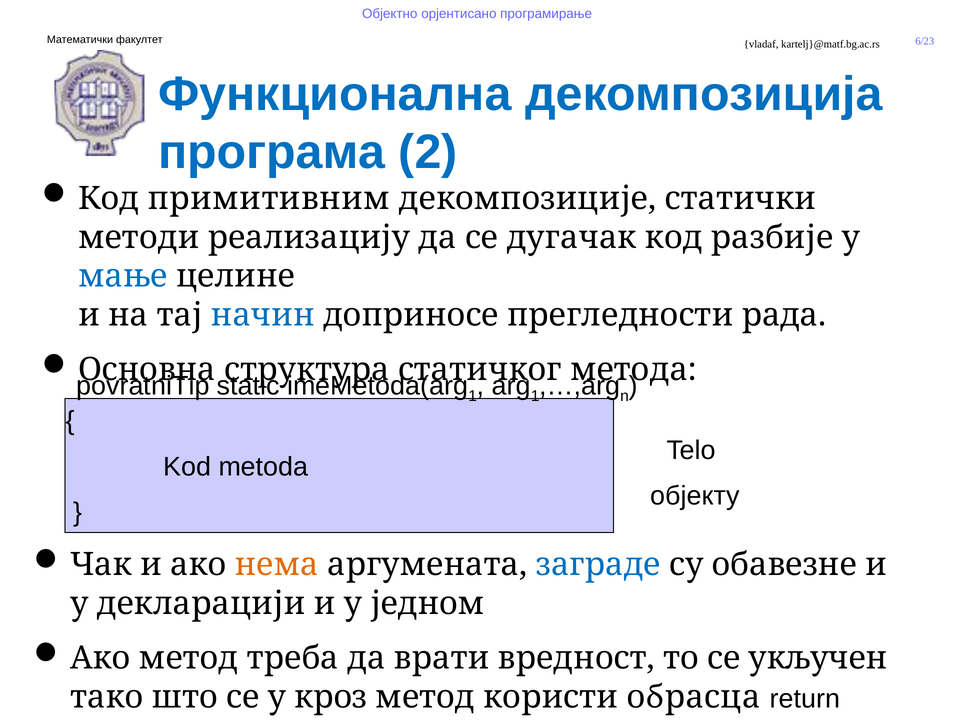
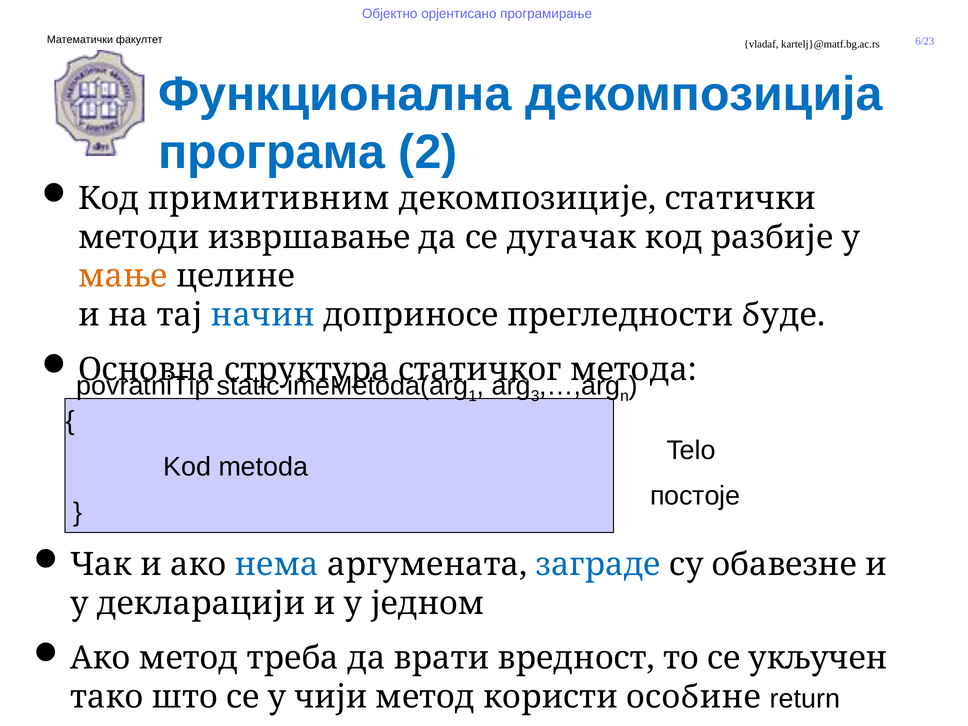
реализацију: реализацију -> извршавање
мање colour: blue -> orange
рада: рада -> буде
1 at (535, 396): 1 -> 3
објекту: објекту -> постоје
нема colour: orange -> blue
кроз: кроз -> чији
обрасца: обрасца -> особине
